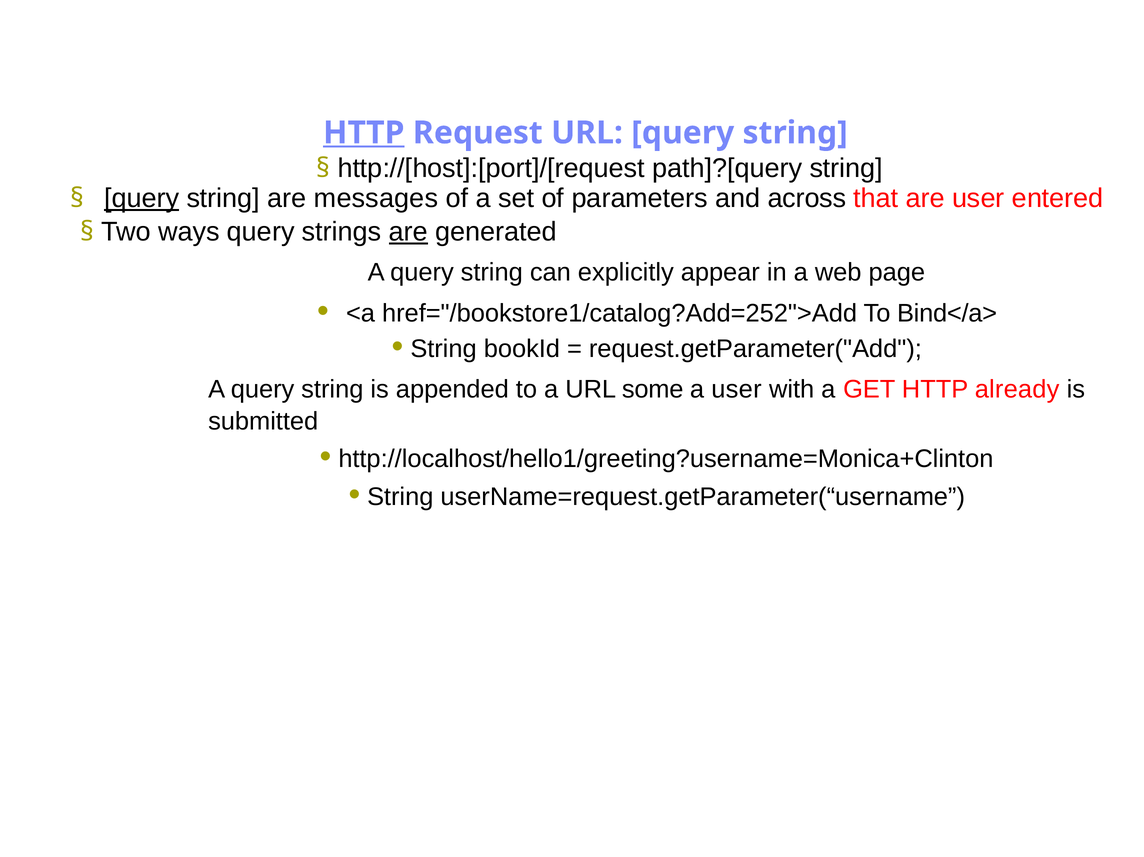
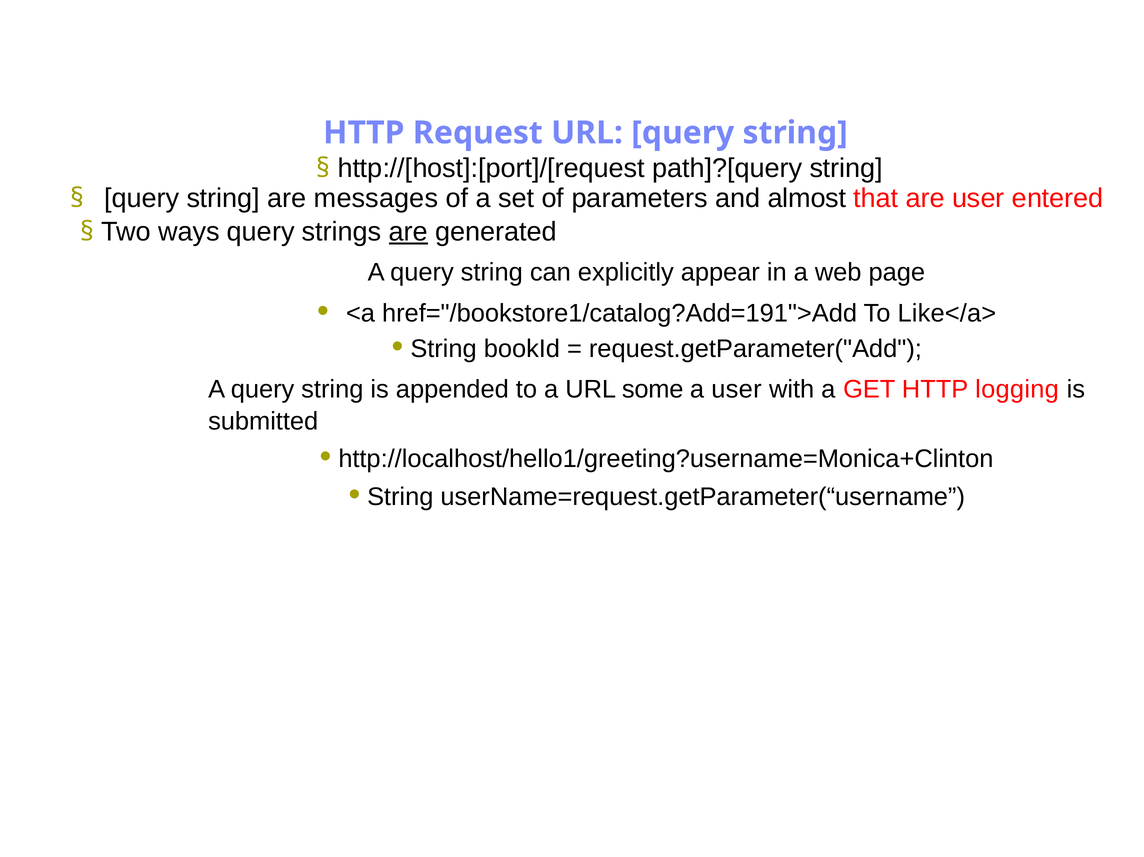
HTTP at (364, 133) underline: present -> none
query at (142, 198) underline: present -> none
across: across -> almost
href="/bookstore1/catalog?Add=252">Add: href="/bookstore1/catalog?Add=252">Add -> href="/bookstore1/catalog?Add=191">Add
Bind</a>: Bind</a> -> Like</a>
already: already -> logging
